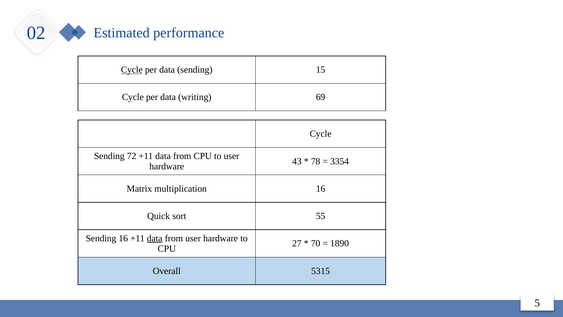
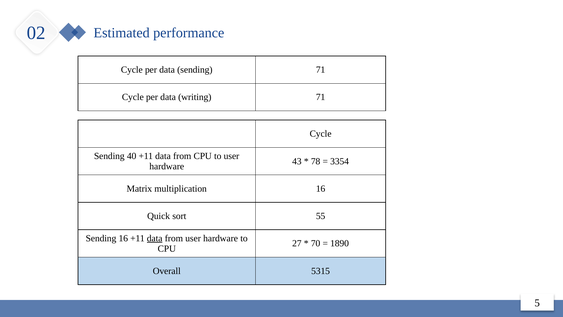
Cycle at (132, 70) underline: present -> none
sending 15: 15 -> 71
writing 69: 69 -> 71
72: 72 -> 40
